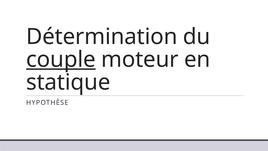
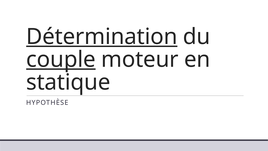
Détermination underline: none -> present
